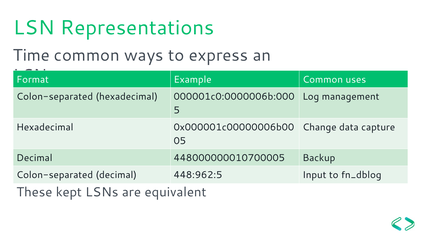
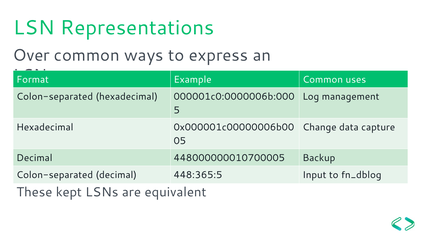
Time: Time -> Over
448:962:5: 448:962:5 -> 448:365:5
